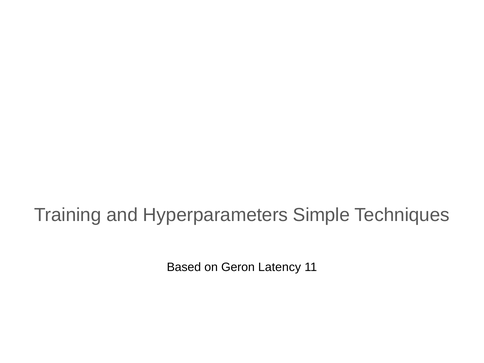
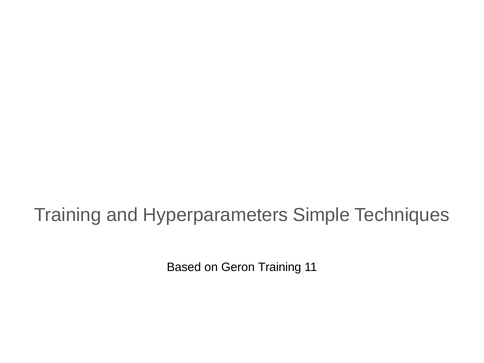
Geron Latency: Latency -> Training
